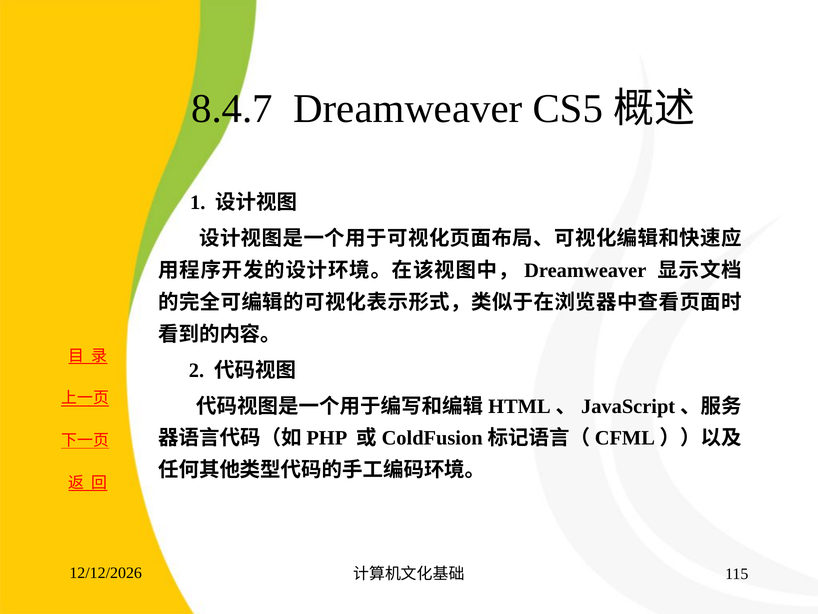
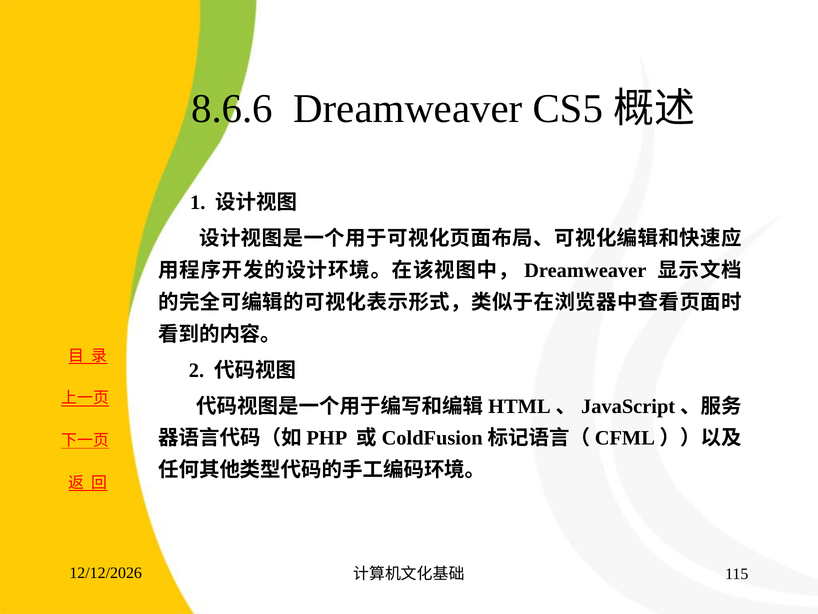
8.4.7: 8.4.7 -> 8.6.6
